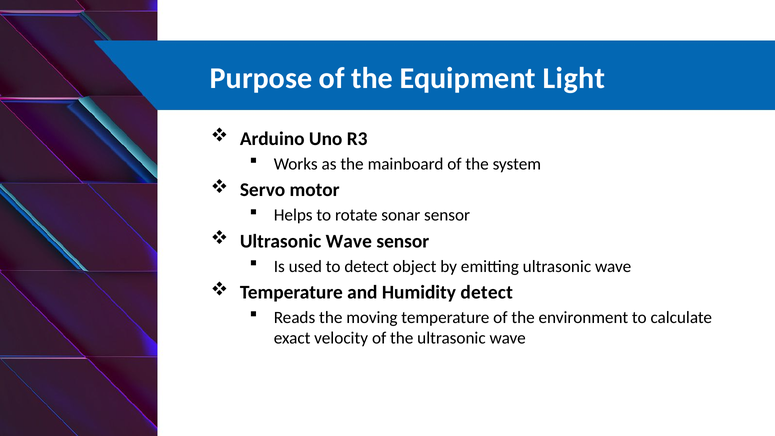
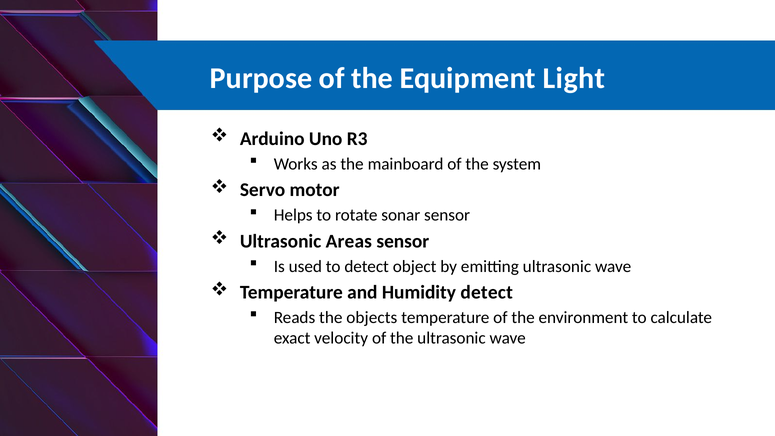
Wave at (349, 241): Wave -> Areas
moving: moving -> objects
